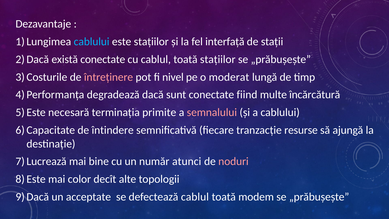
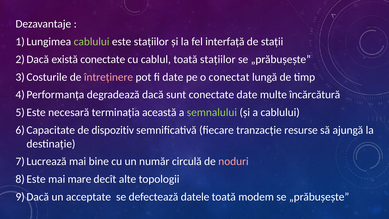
cablului at (92, 42) colour: light blue -> light green
fi nivel: nivel -> date
moderat: moderat -> conectat
conectate fiind: fiind -> date
primite: primite -> această
semnalului colour: pink -> light green
întindere: întindere -> dispozitiv
atunci: atunci -> circulă
color: color -> mare
defectează cablul: cablul -> datele
